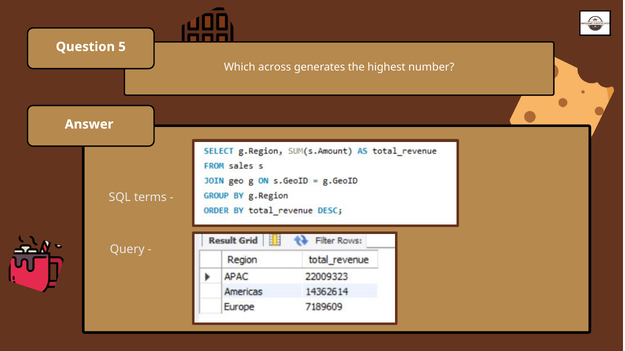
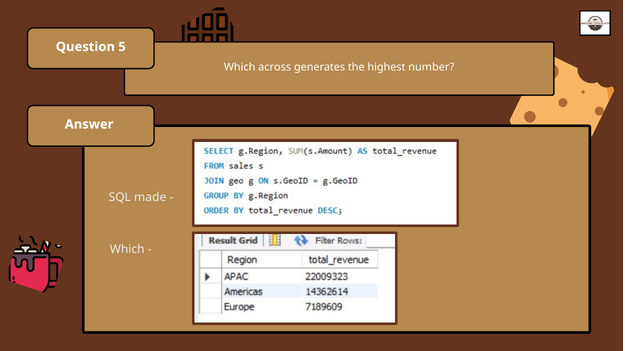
terms: terms -> made
Query at (127, 250): Query -> Which
